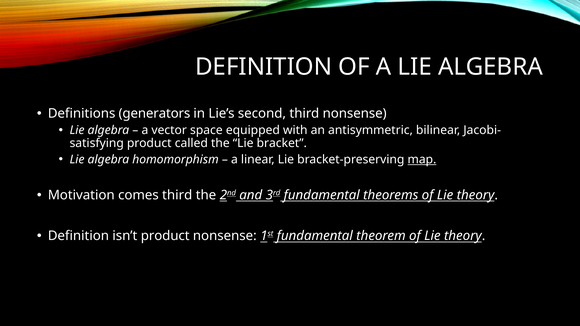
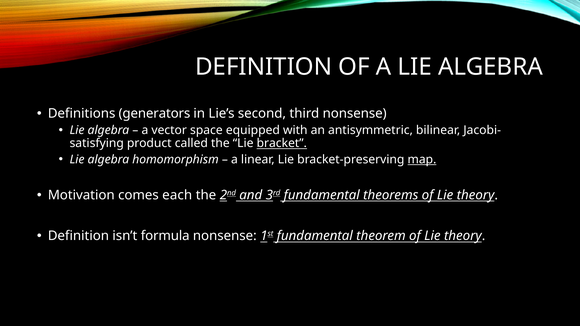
bracket underline: none -> present
comes third: third -> each
isn’t product: product -> formula
